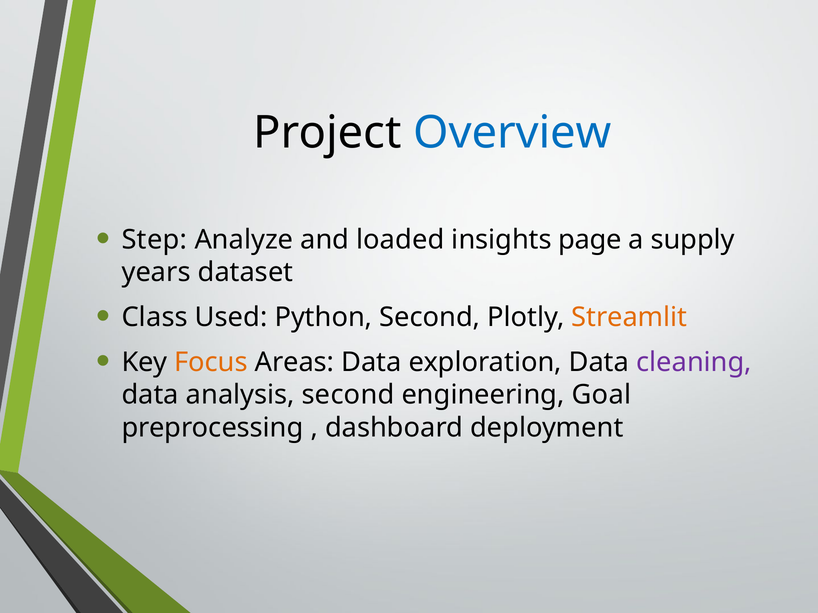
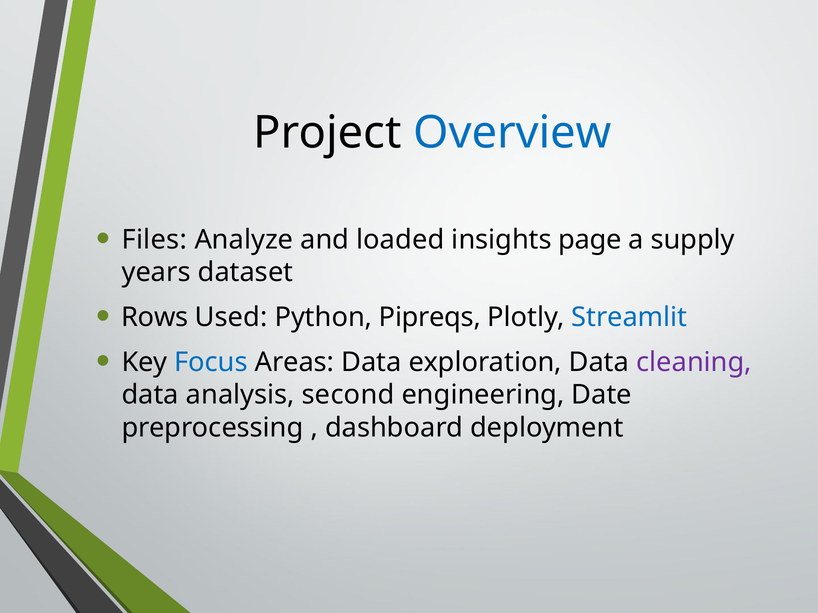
Step: Step -> Files
Class: Class -> Rows
Python Second: Second -> Pipreqs
Streamlit colour: orange -> blue
Focus colour: orange -> blue
Goal: Goal -> Date
